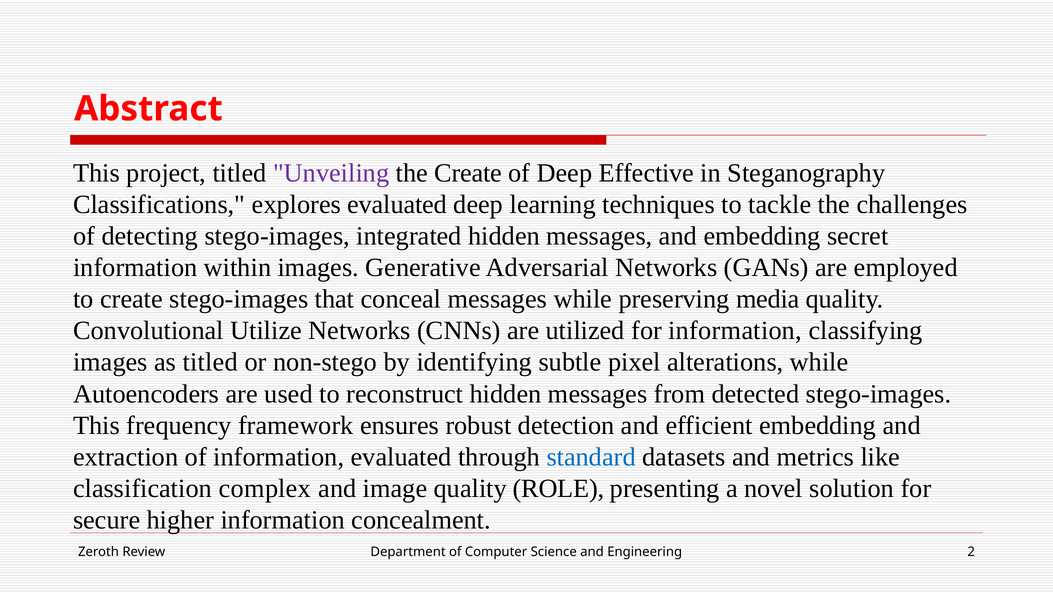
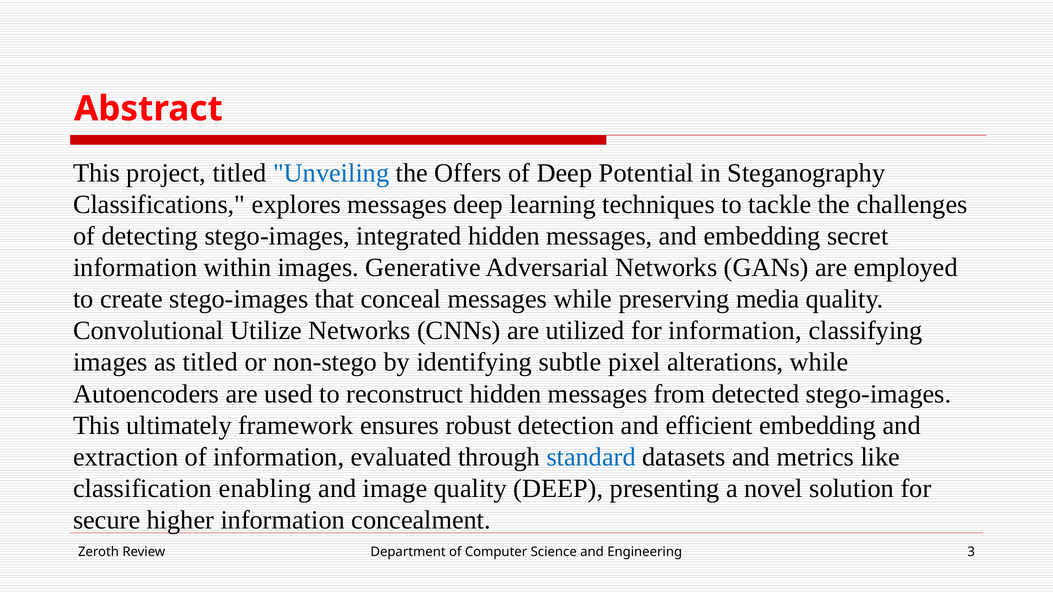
Unveiling colour: purple -> blue
the Create: Create -> Offers
Effective: Effective -> Potential
explores evaluated: evaluated -> messages
frequency: frequency -> ultimately
complex: complex -> enabling
quality ROLE: ROLE -> DEEP
2: 2 -> 3
